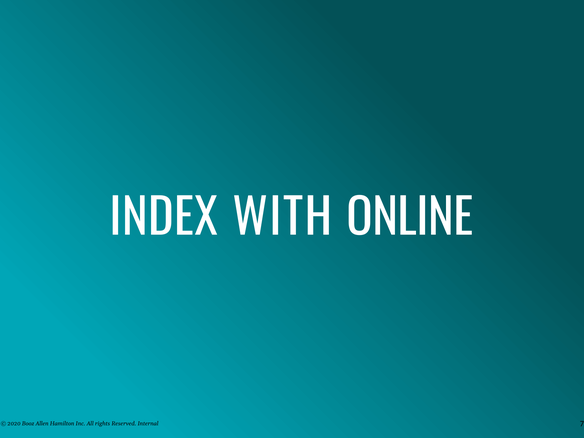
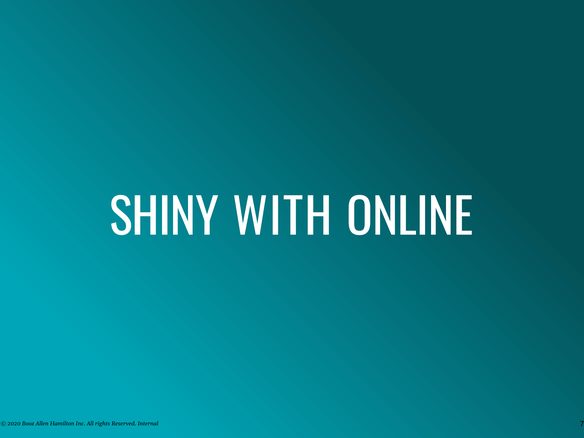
INDEX: INDEX -> SHINY
